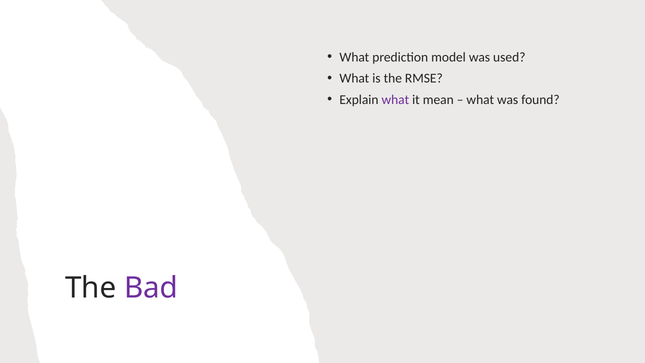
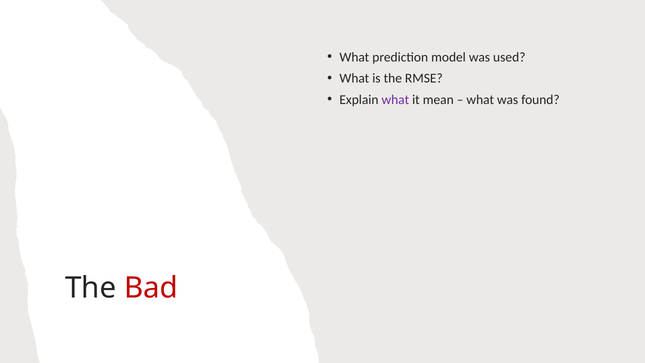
Bad colour: purple -> red
